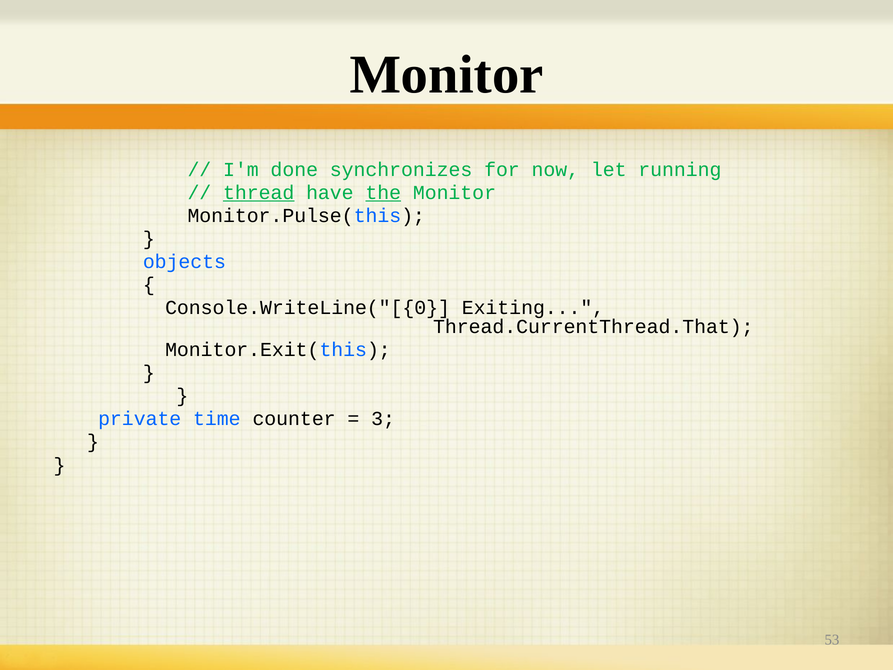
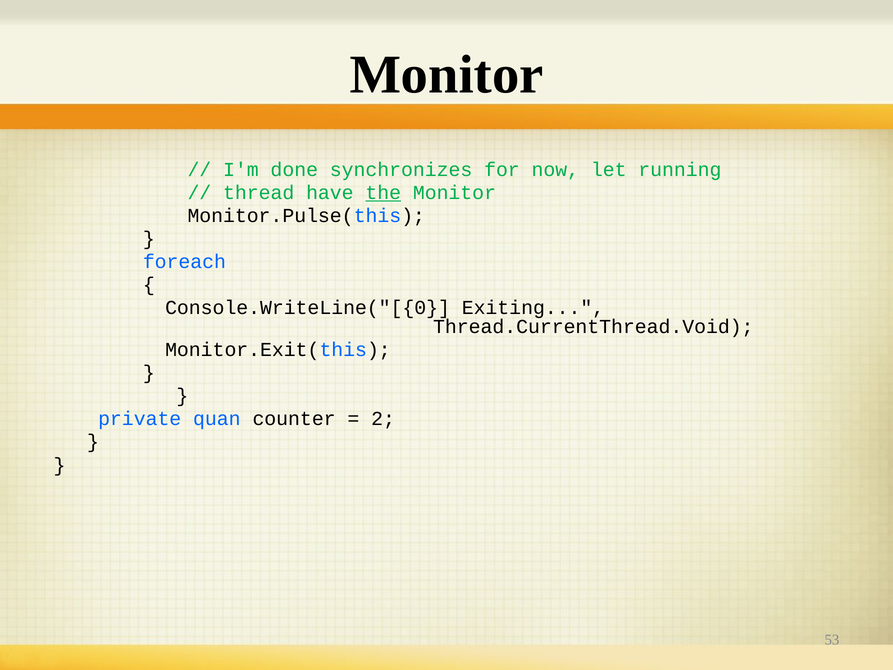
thread underline: present -> none
objects: objects -> foreach
Thread.CurrentThread.That: Thread.CurrentThread.That -> Thread.CurrentThread.Void
time: time -> quan
3: 3 -> 2
